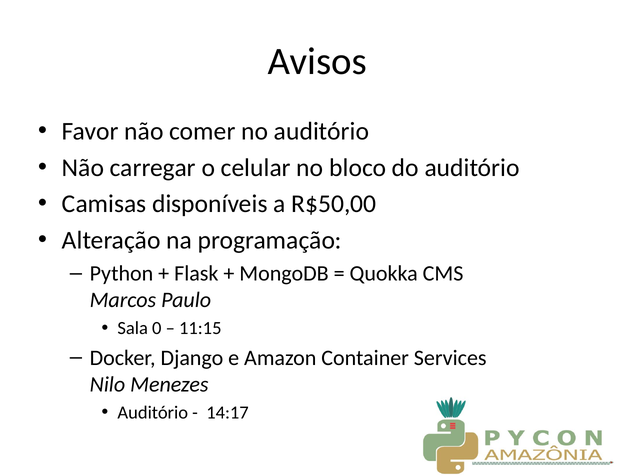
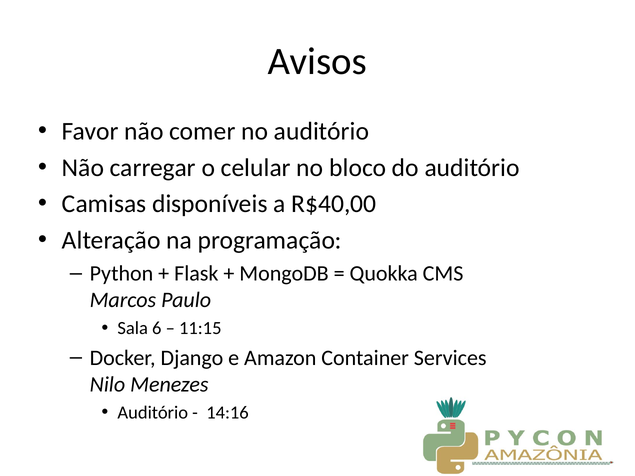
R$50,00: R$50,00 -> R$40,00
0: 0 -> 6
14:17: 14:17 -> 14:16
